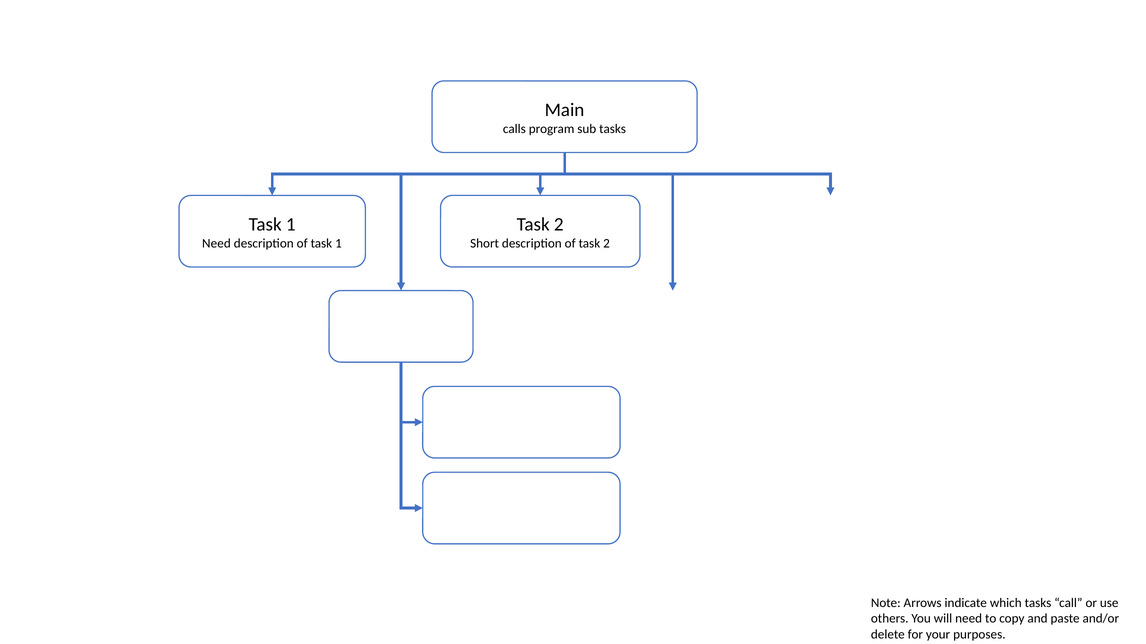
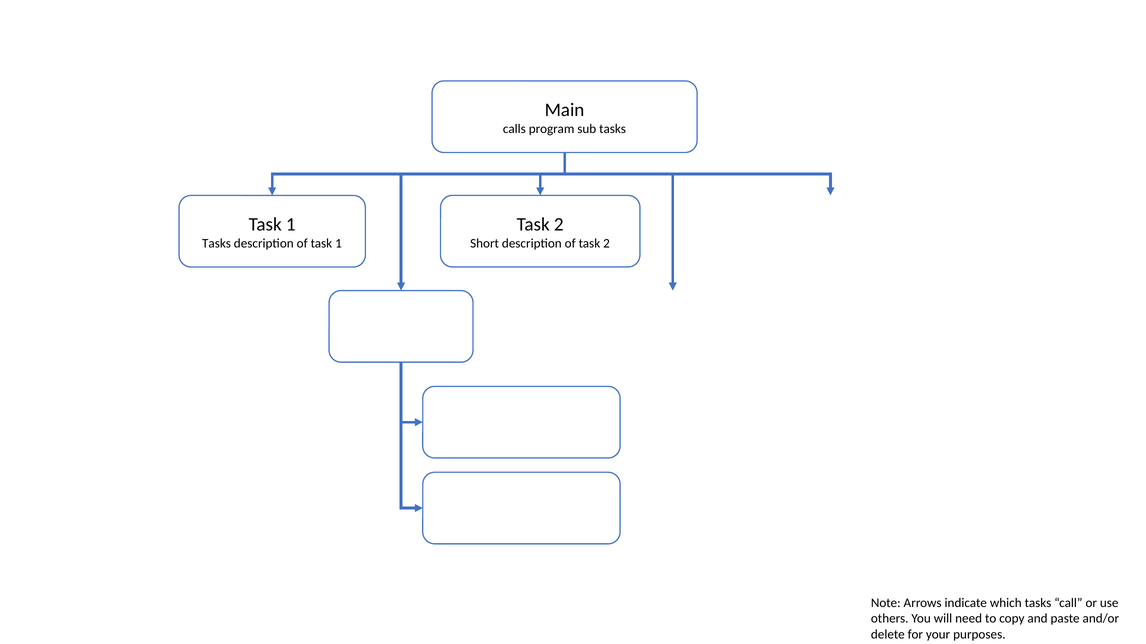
Need at (216, 244): Need -> Tasks
